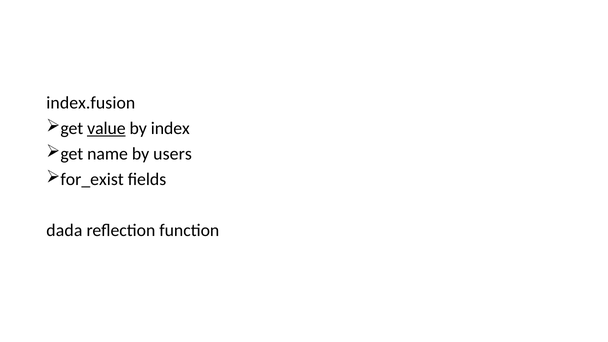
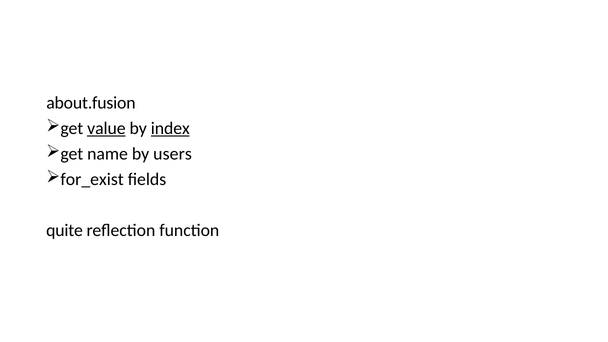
index.fusion: index.fusion -> about.fusion
index underline: none -> present
dada: dada -> quite
